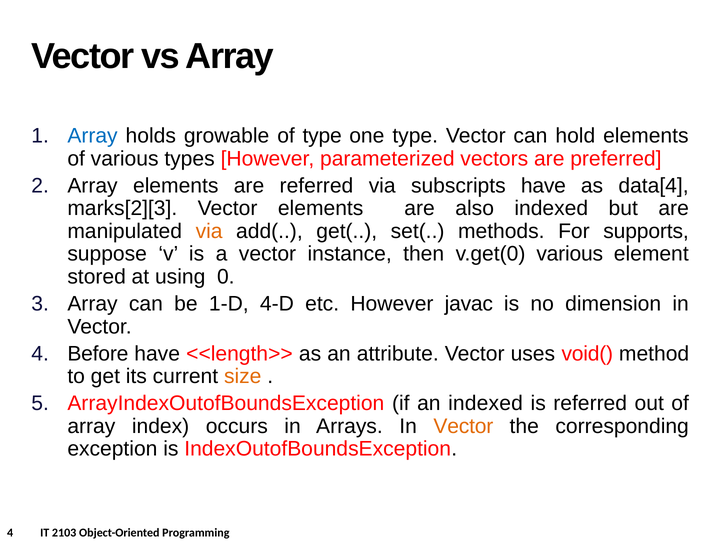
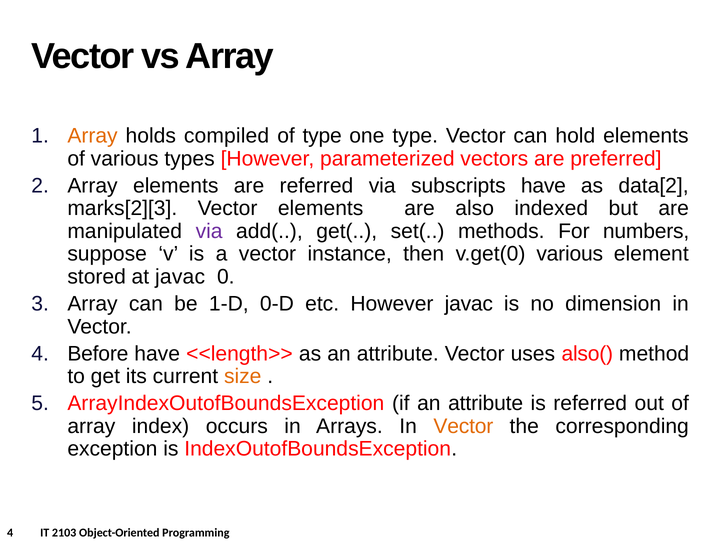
Array at (93, 136) colour: blue -> orange
growable: growable -> compiled
data[4: data[4 -> data[2
via at (209, 231) colour: orange -> purple
supports: supports -> numbers
at using: using -> javac
4-D: 4-D -> 0-D
void(: void( -> also(
if an indexed: indexed -> attribute
